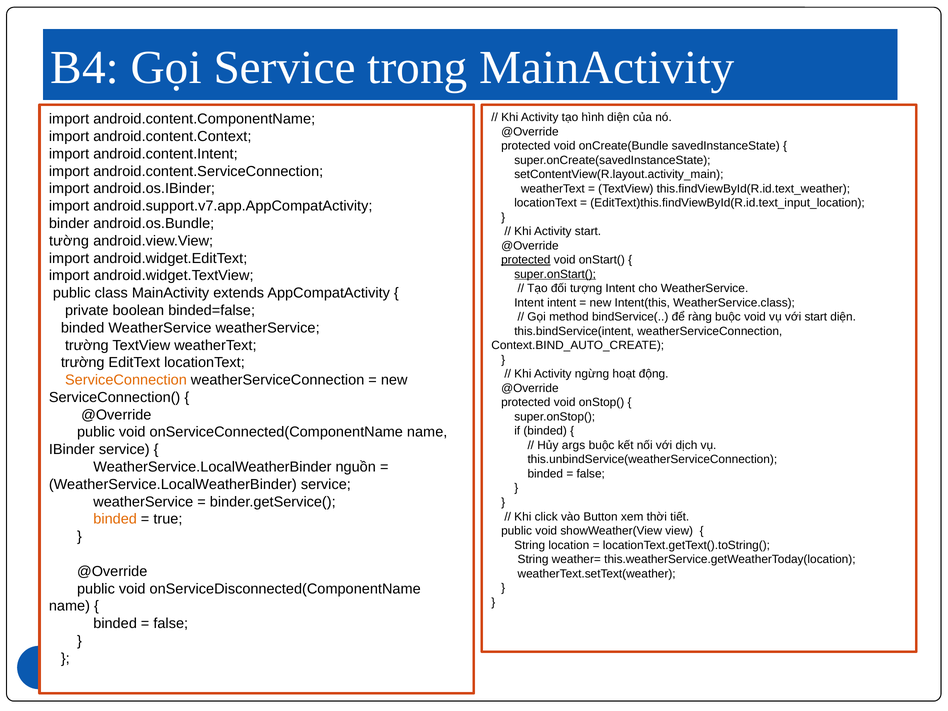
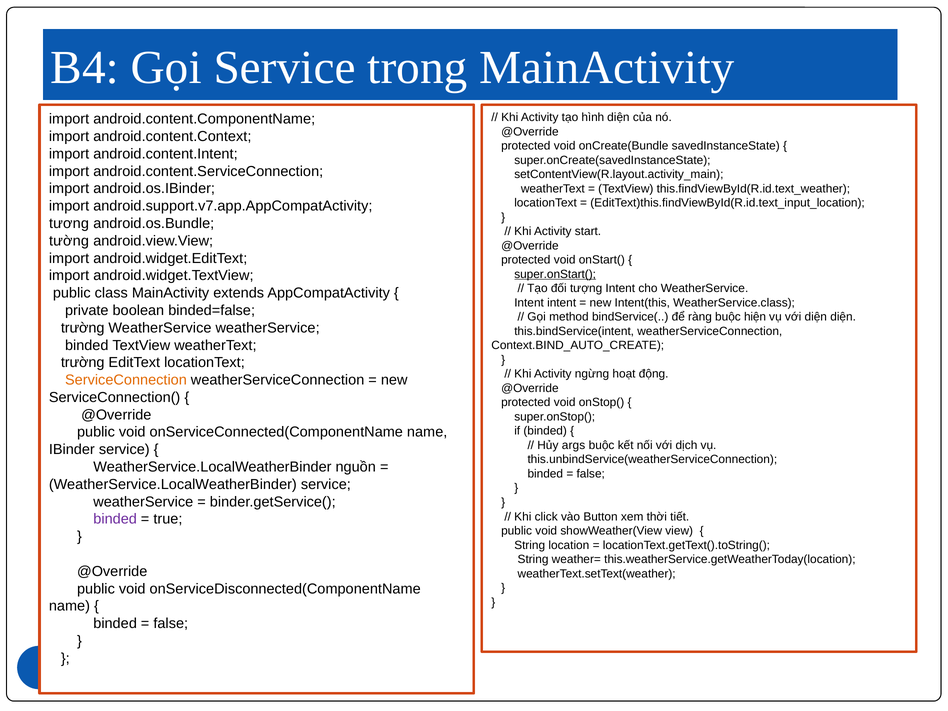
binder: binder -> tương
protected at (526, 260) underline: present -> none
buộc void: void -> hiện
với start: start -> diện
binded at (83, 328): binded -> trường
trường at (87, 345): trường -> binded
binded at (115, 519) colour: orange -> purple
